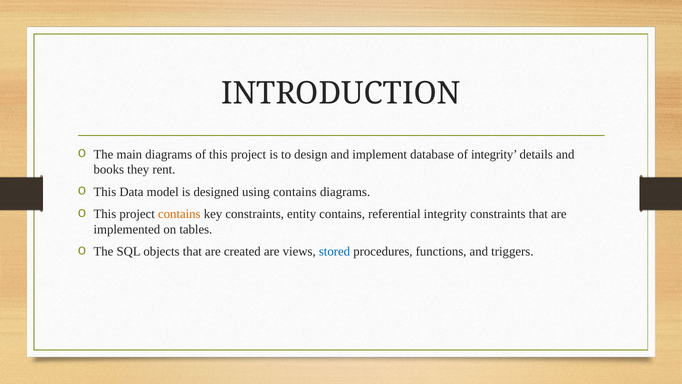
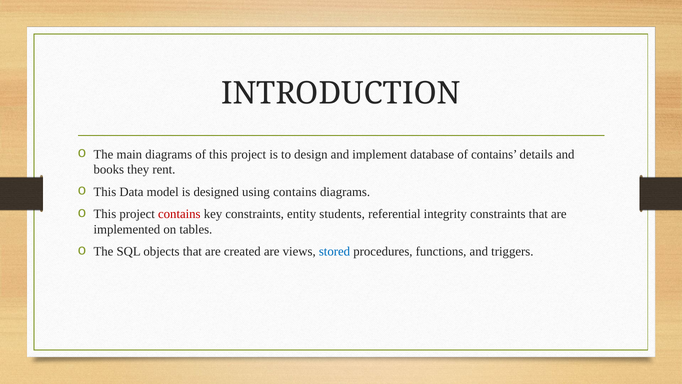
of integrity: integrity -> contains
contains at (179, 214) colour: orange -> red
entity contains: contains -> students
